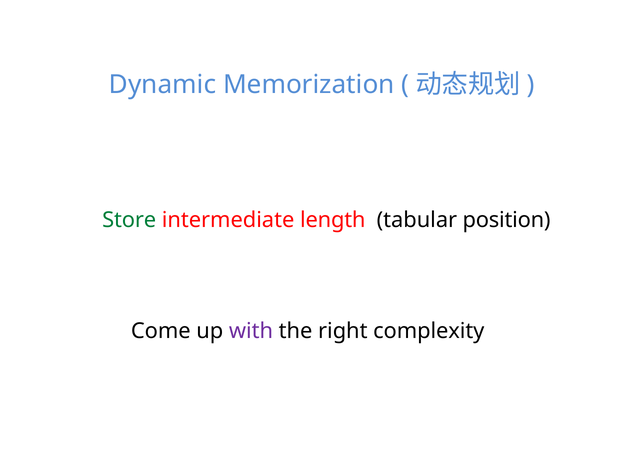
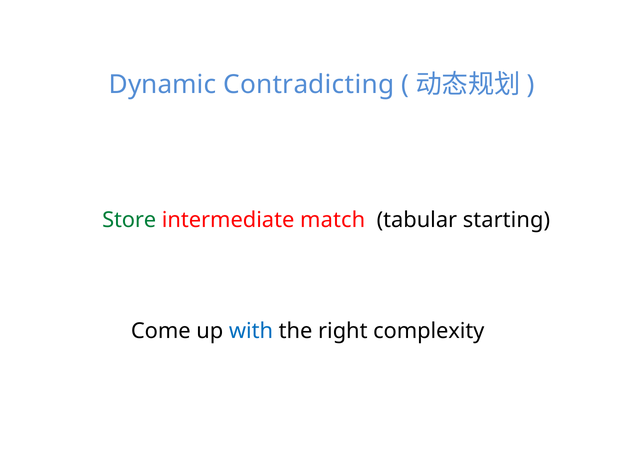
Memorization: Memorization -> Contradicting
length: length -> match
position: position -> starting
with colour: purple -> blue
